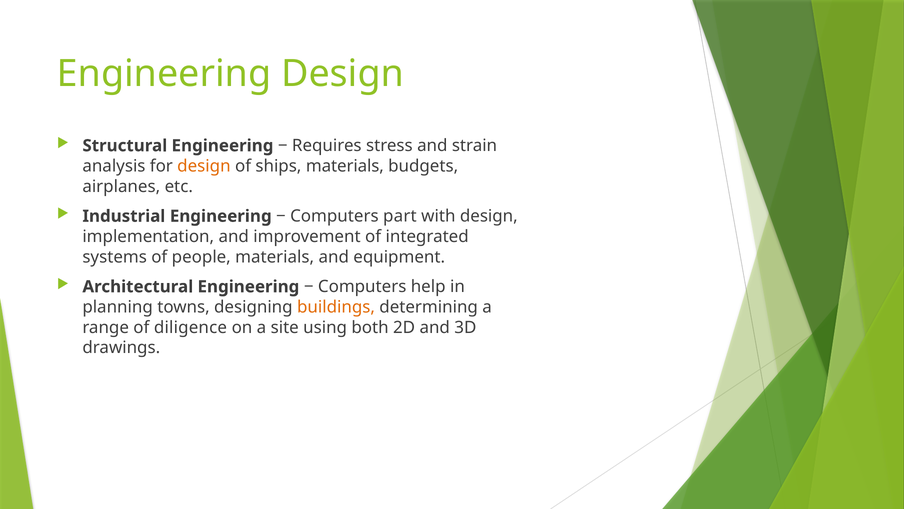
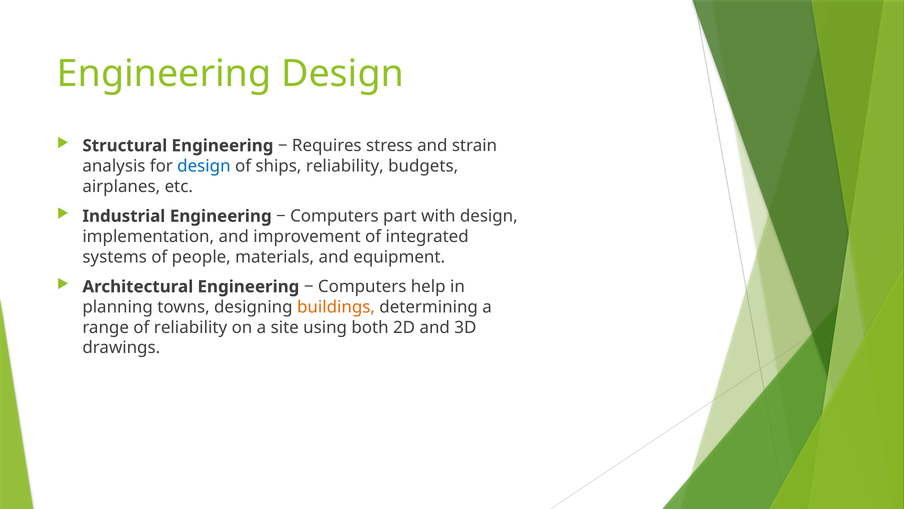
design at (204, 166) colour: orange -> blue
ships materials: materials -> reliability
of diligence: diligence -> reliability
